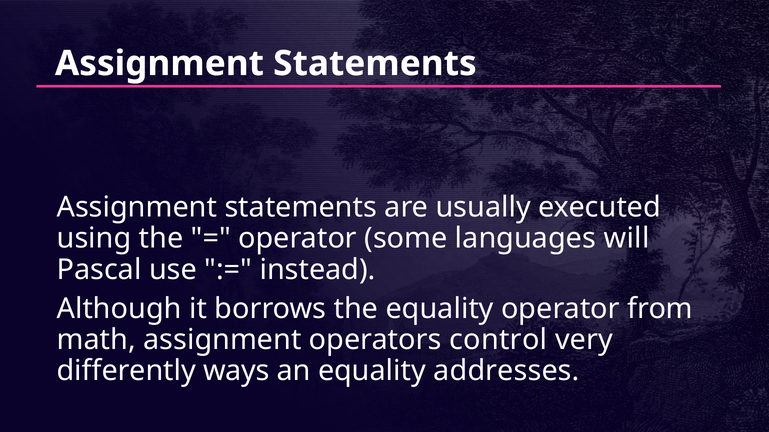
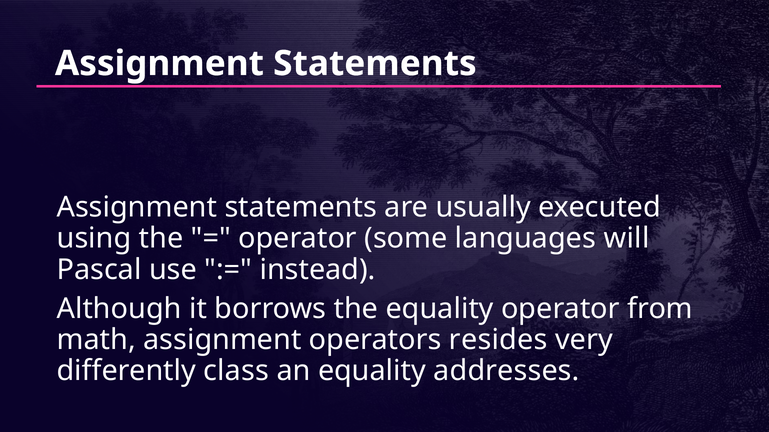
control: control -> resides
ways: ways -> class
